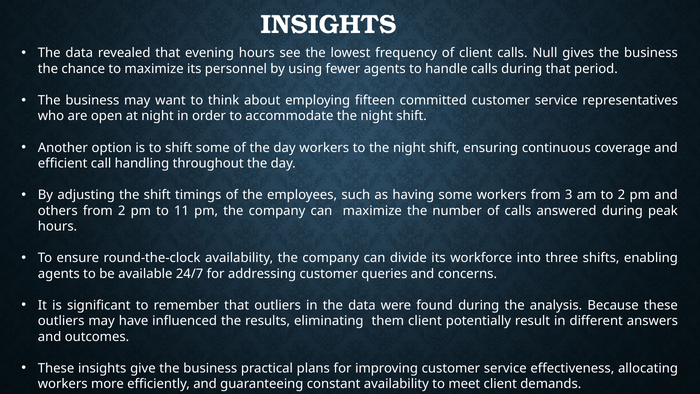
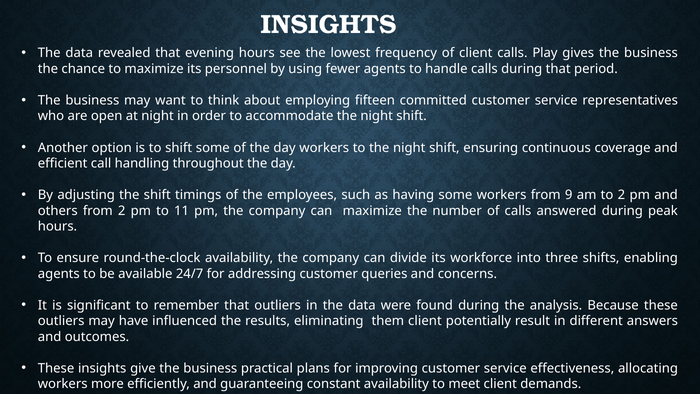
Null: Null -> Play
3: 3 -> 9
